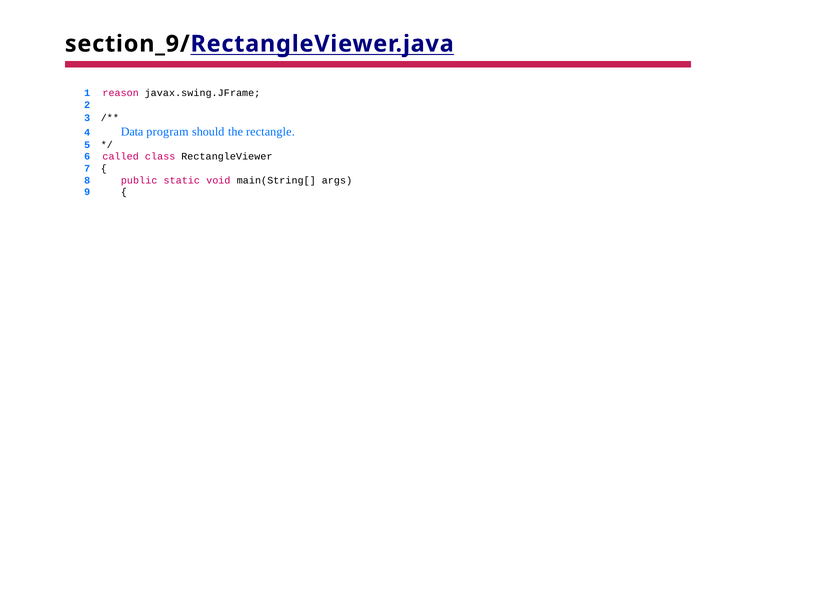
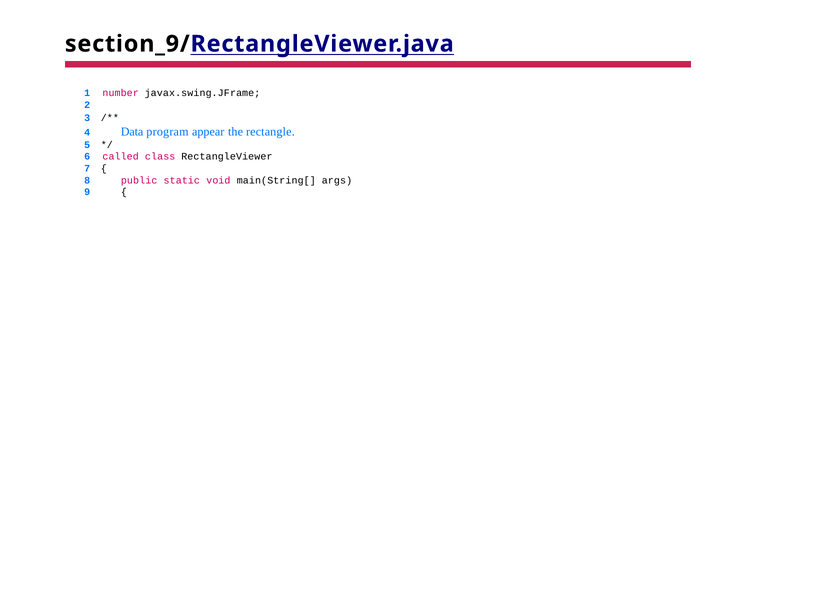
reason: reason -> number
should: should -> appear
